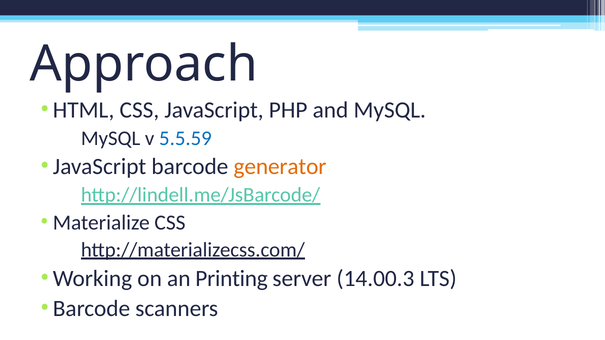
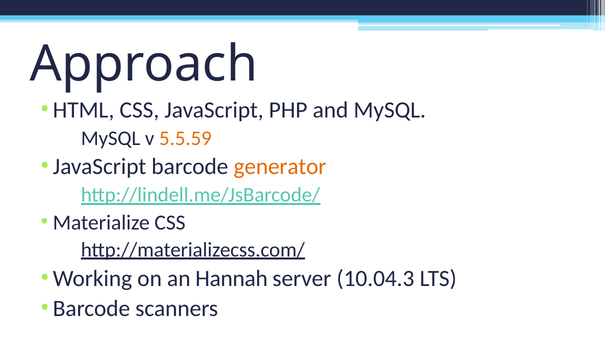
5.5.59 colour: blue -> orange
Printing: Printing -> Hannah
14.00.3: 14.00.3 -> 10.04.3
